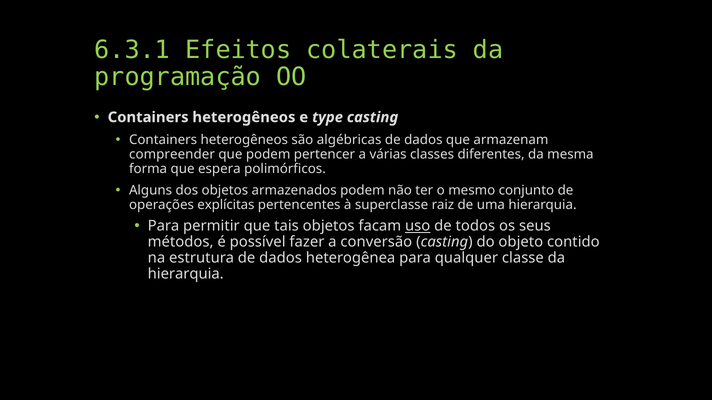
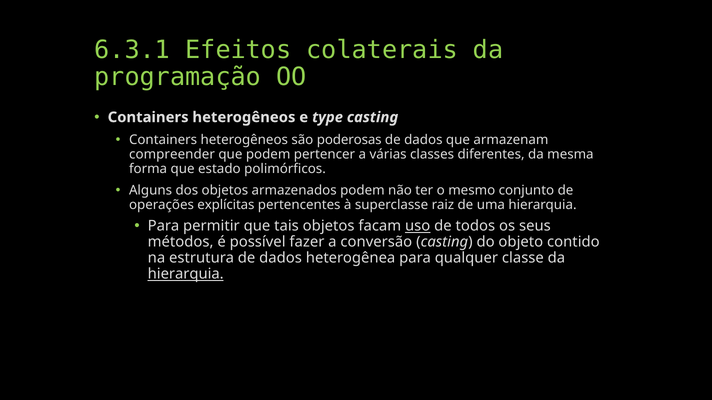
algébricas: algébricas -> poderosas
espera: espera -> estado
hierarquia at (186, 274) underline: none -> present
